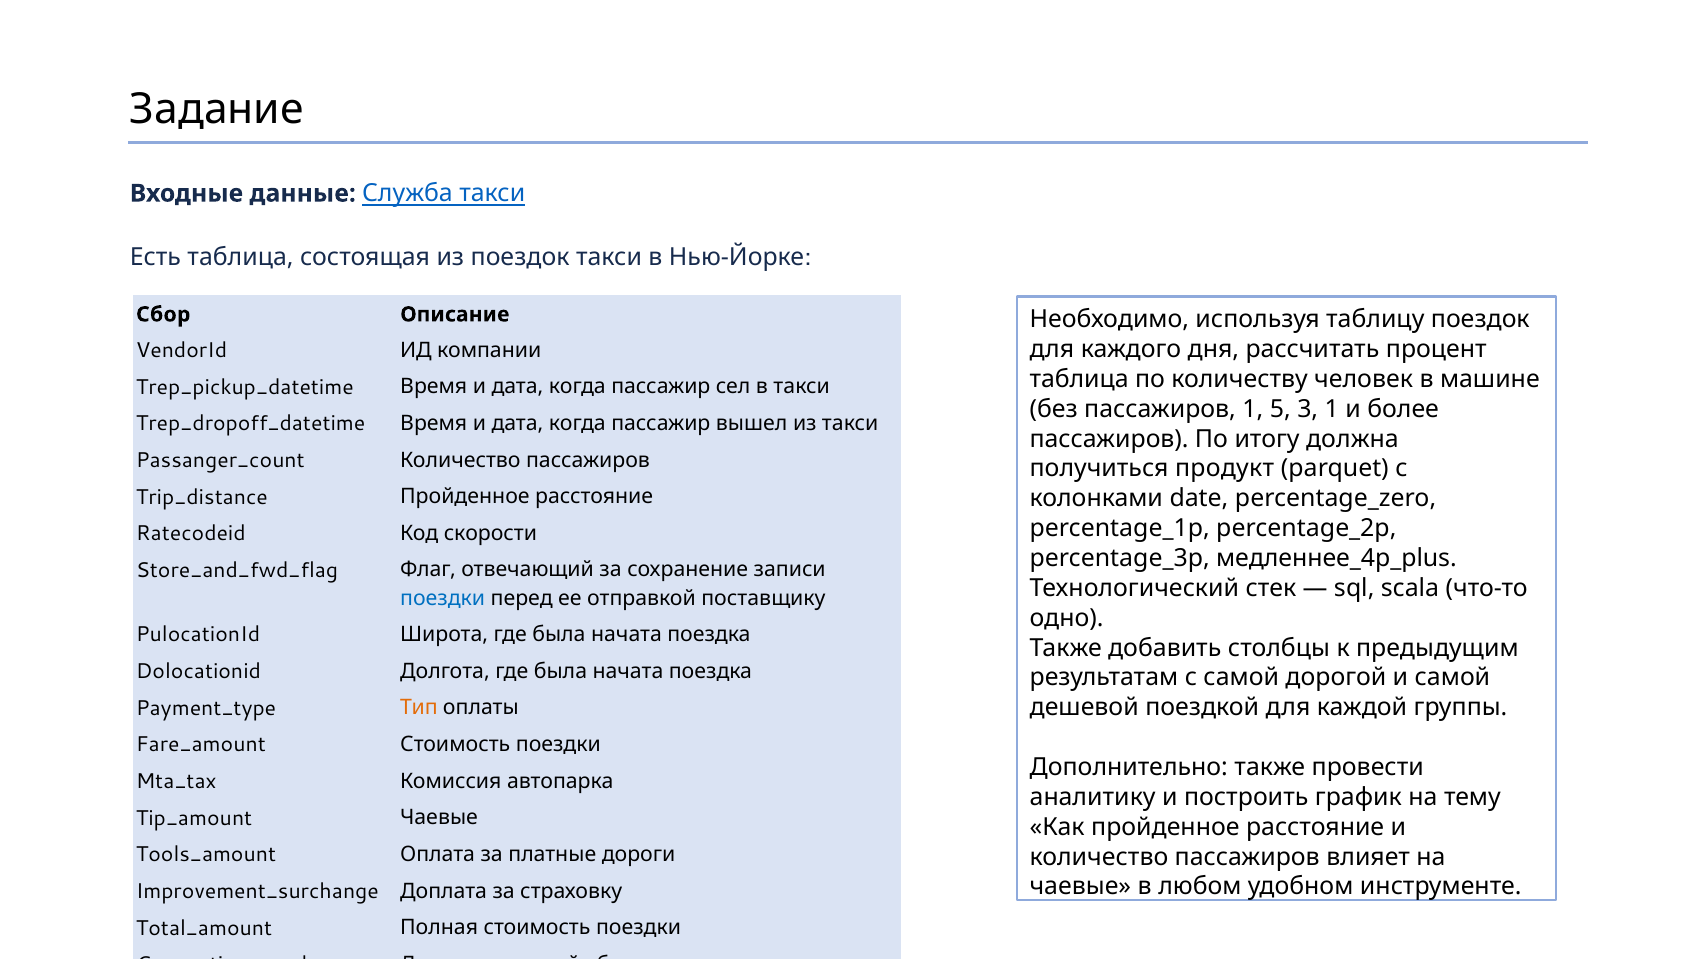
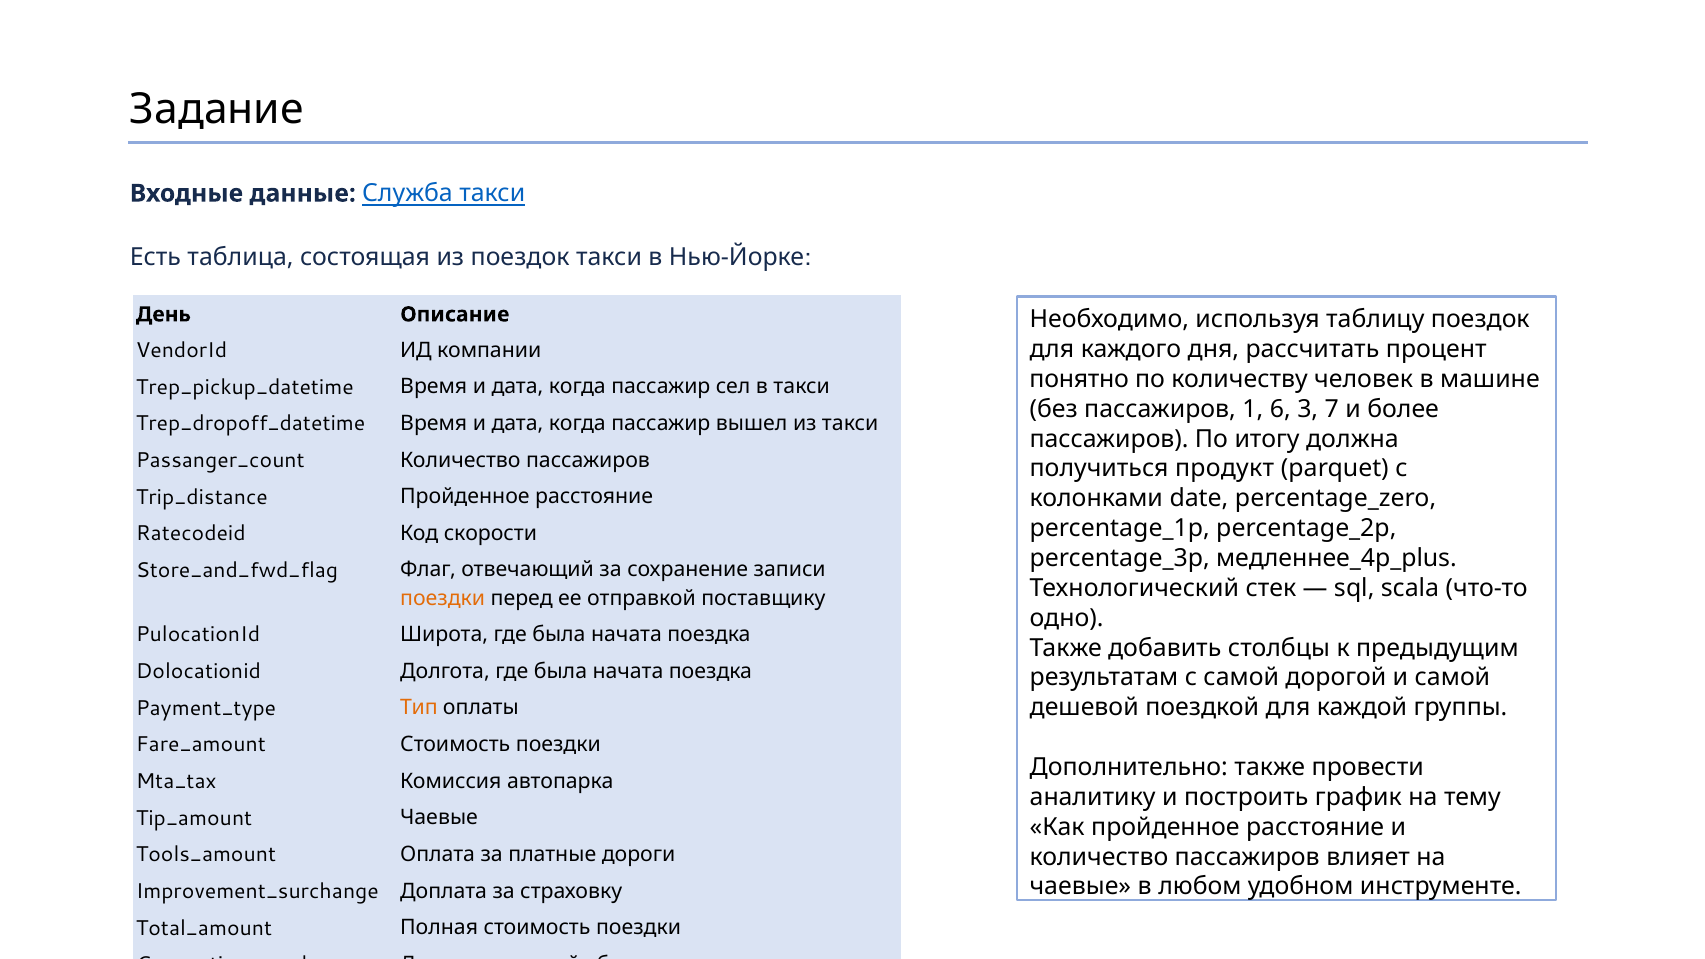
Сбор at (163, 314): Сбор -> День
таблица at (1079, 379): таблица -> понятно
5: 5 -> 6
3 1: 1 -> 7
поездки at (443, 599) colour: blue -> orange
